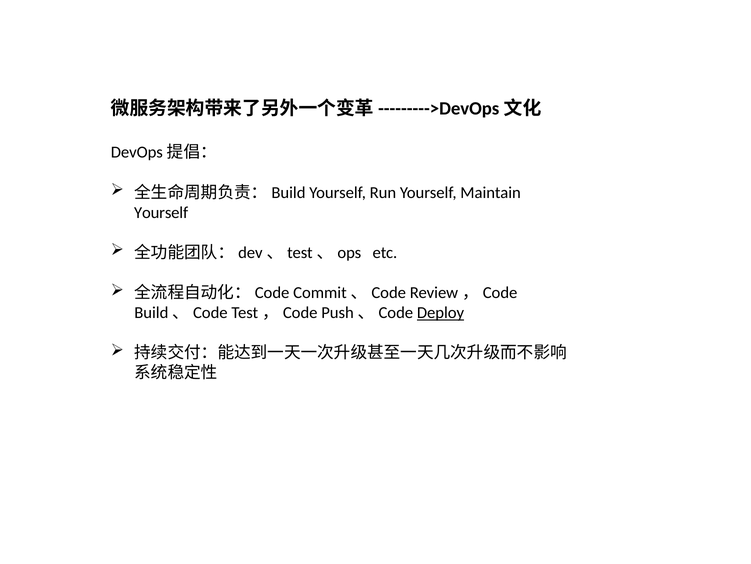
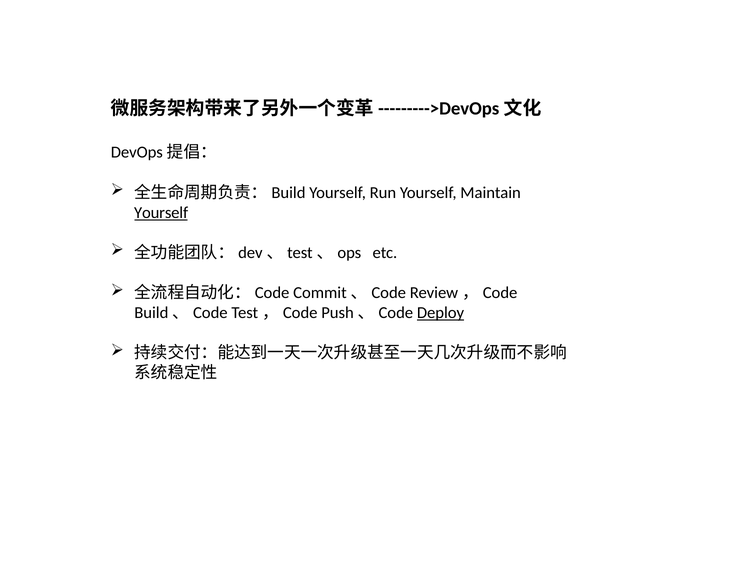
Yourself at (161, 212) underline: none -> present
